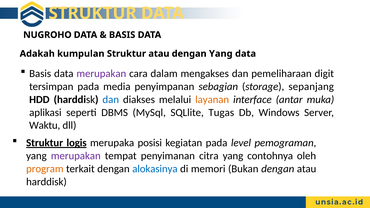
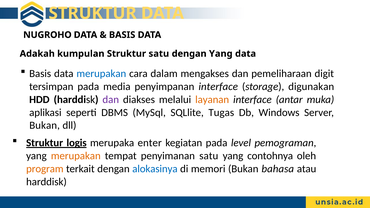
Struktur atau: atau -> satu
merupakan at (101, 74) colour: purple -> blue
penyimpanan sebagian: sebagian -> interface
sepanjang: sepanjang -> digunakan
dan at (111, 100) colour: blue -> purple
Waktu at (45, 125): Waktu -> Bukan
posisi: posisi -> enter
merupakan at (76, 156) colour: purple -> orange
penyimanan citra: citra -> satu
Bukan dengan: dengan -> bahasa
